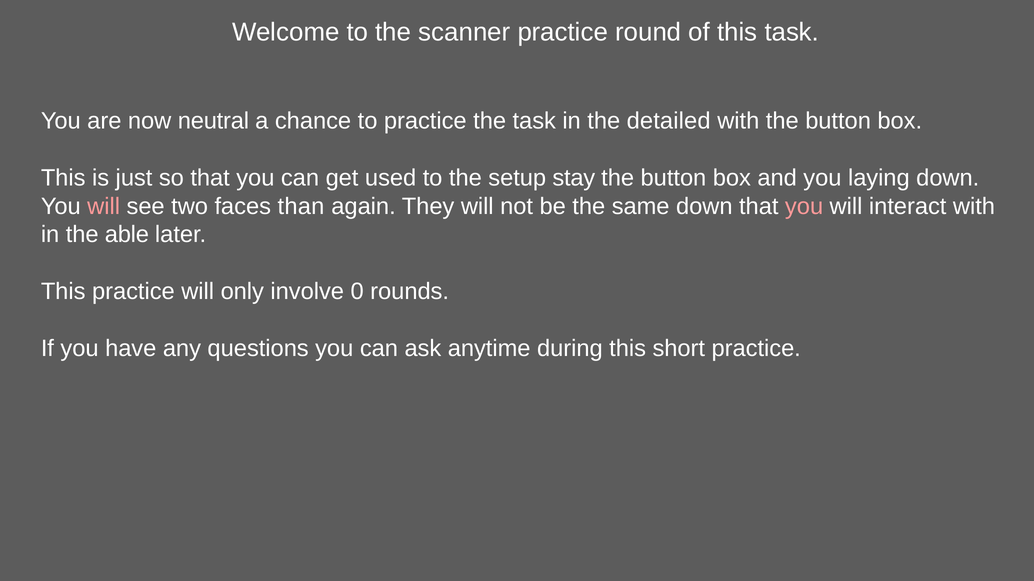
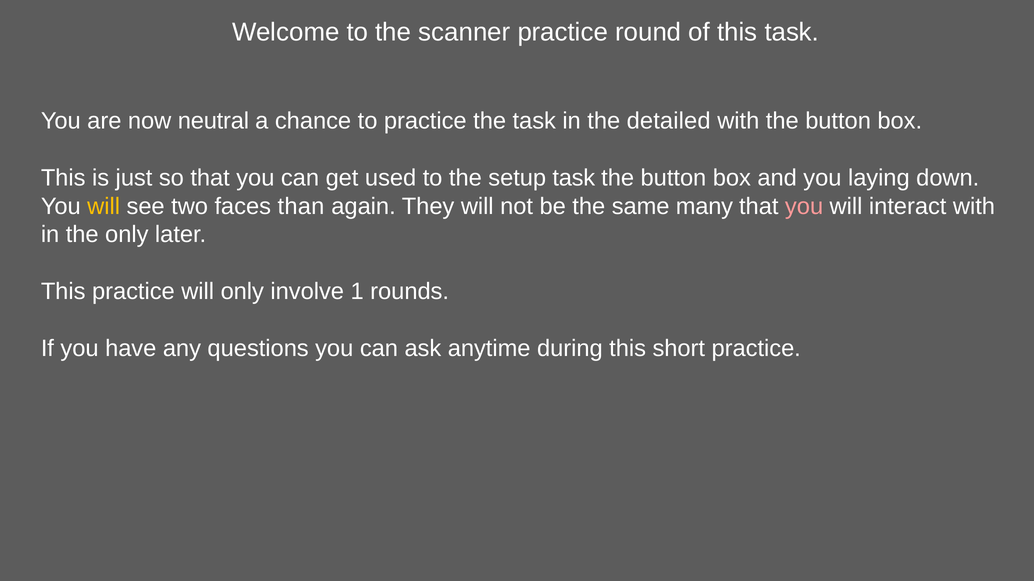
setup stay: stay -> task
will at (104, 206) colour: pink -> yellow
same down: down -> many
the able: able -> only
0: 0 -> 1
